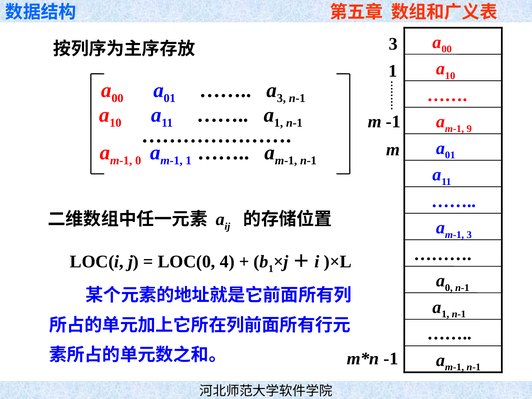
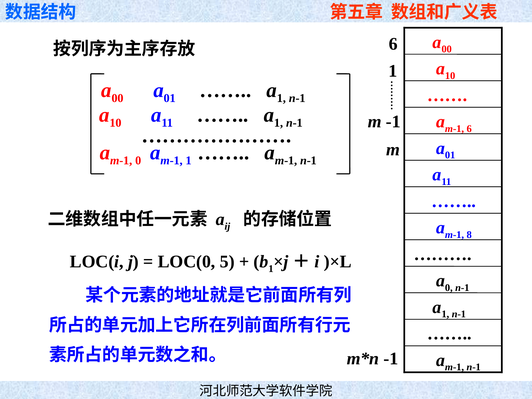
3 at (393, 44): 3 -> 6
3 at (281, 98): 3 -> 1
9 at (469, 129): 9 -> 6
3 at (469, 235): 3 -> 8
4: 4 -> 5
